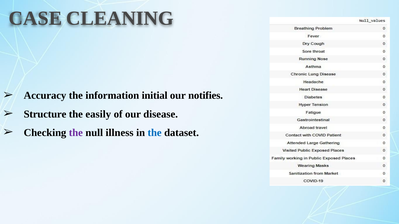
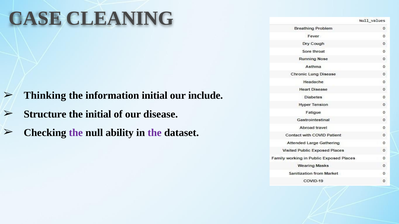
Accuracy: Accuracy -> Thinking
notifies: notifies -> include
the easily: easily -> initial
illness: illness -> ability
the at (155, 133) colour: blue -> purple
